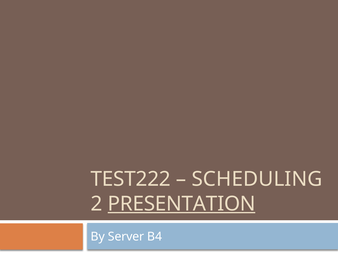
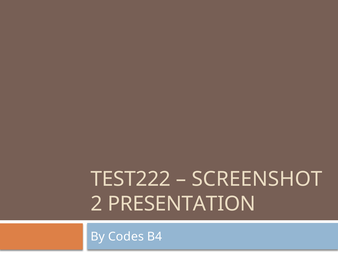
SCHEDULING: SCHEDULING -> SCREENSHOT
PRESENTATION underline: present -> none
Server: Server -> Codes
